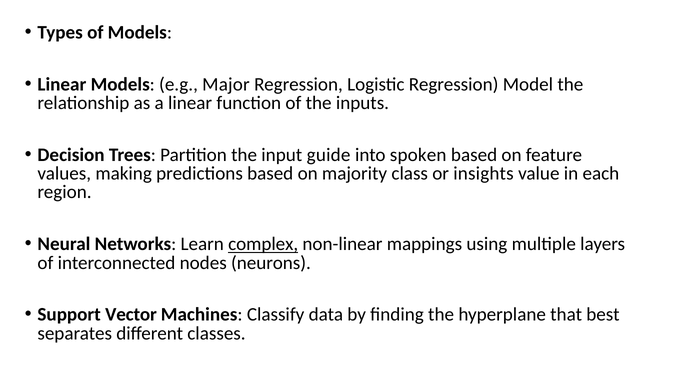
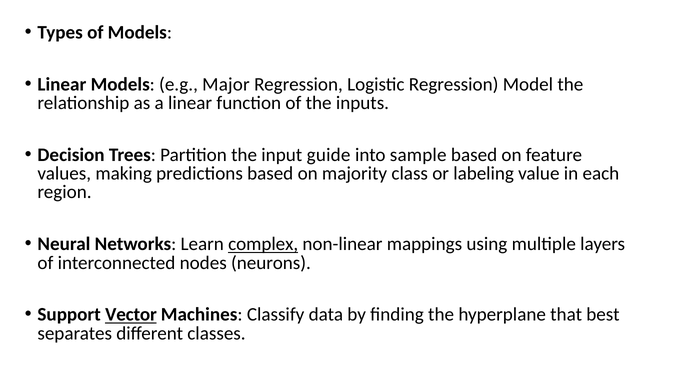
spoken: spoken -> sample
insights: insights -> labeling
Vector underline: none -> present
